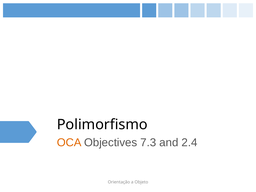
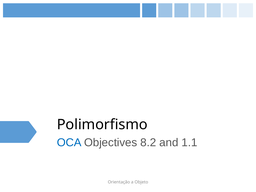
OCA colour: orange -> blue
7.3: 7.3 -> 8.2
2.4: 2.4 -> 1.1
